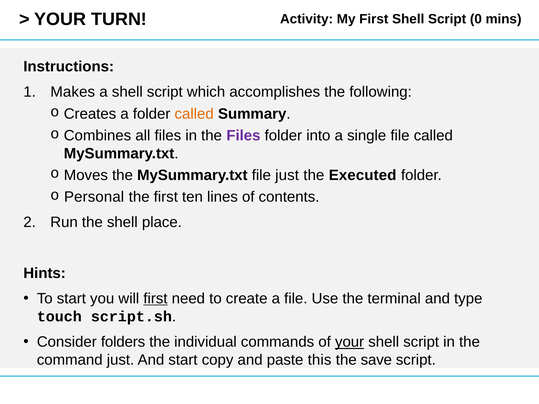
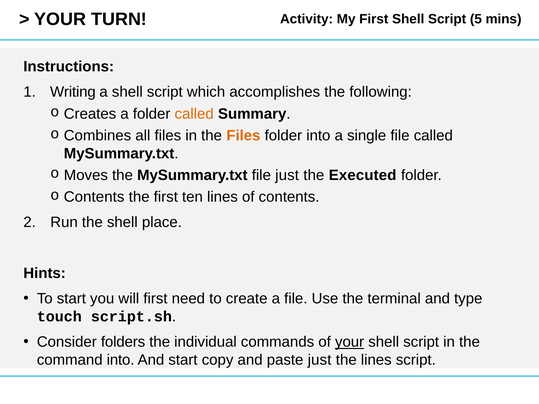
0: 0 -> 5
Makes: Makes -> Writing
Files at (243, 136) colour: purple -> orange
Personal at (94, 197): Personal -> Contents
first at (155, 299) underline: present -> none
command just: just -> into
paste this: this -> just
the save: save -> lines
